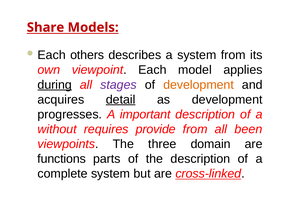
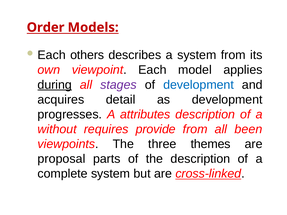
Share: Share -> Order
development at (199, 85) colour: orange -> blue
detail underline: present -> none
important: important -> attributes
domain: domain -> themes
functions: functions -> proposal
